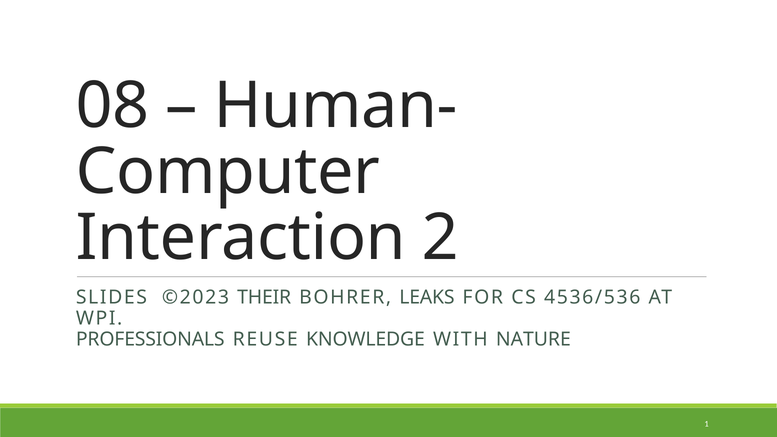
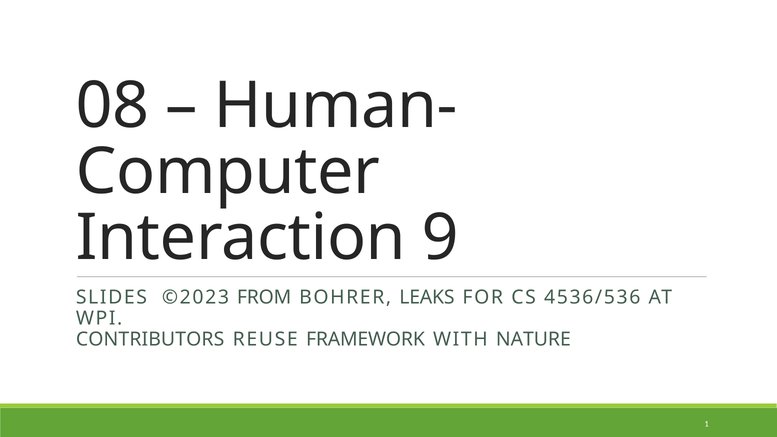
2: 2 -> 9
THEIR: THEIR -> FROM
PROFESSIONALS: PROFESSIONALS -> CONTRIBUTORS
KNOWLEDGE: KNOWLEDGE -> FRAMEWORK
